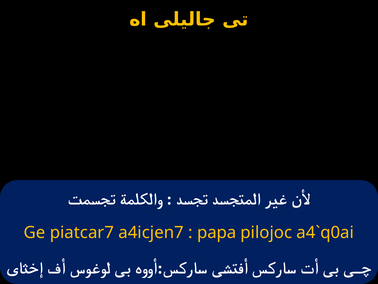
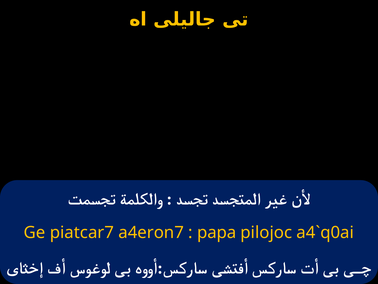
a4icjen7: a4icjen7 -> a4eron7
